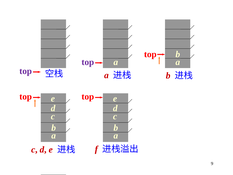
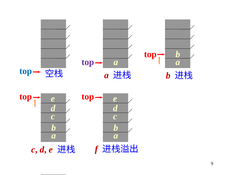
top at (26, 71) colour: purple -> blue
